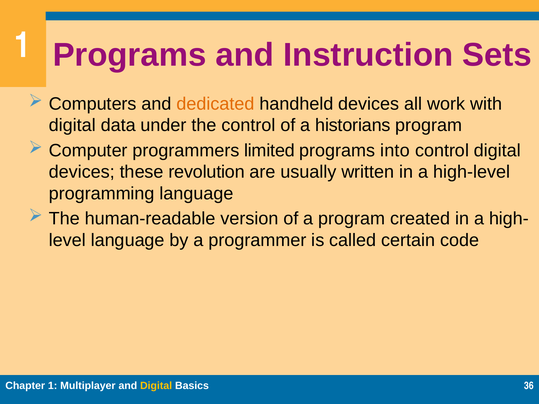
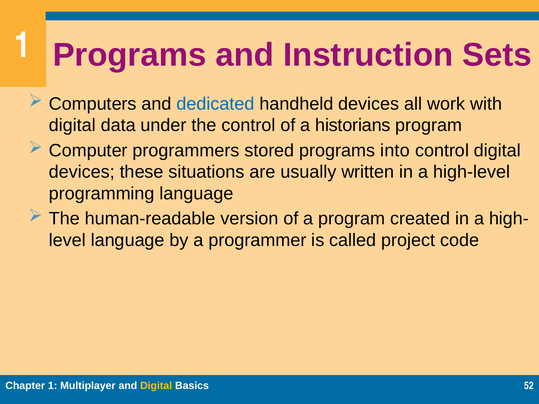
dedicated colour: orange -> blue
limited: limited -> stored
revolution: revolution -> situations
certain: certain -> project
36: 36 -> 52
